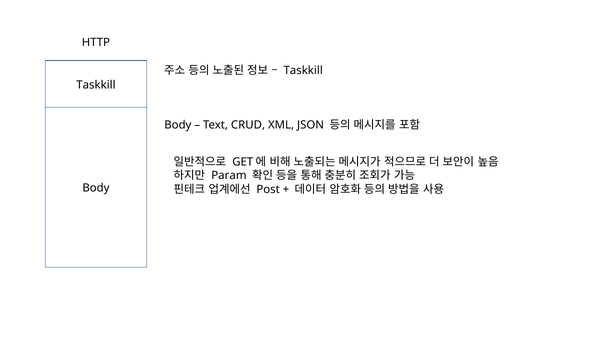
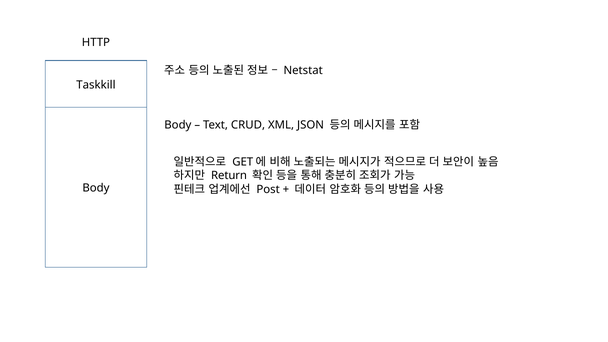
Taskkill at (303, 70): Taskkill -> Netstat
Param: Param -> Return
